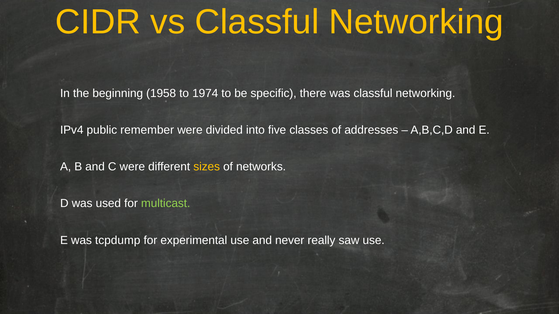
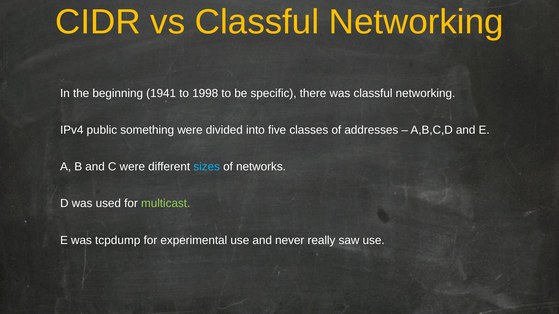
1958: 1958 -> 1941
1974: 1974 -> 1998
remember: remember -> something
sizes colour: yellow -> light blue
